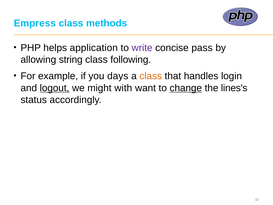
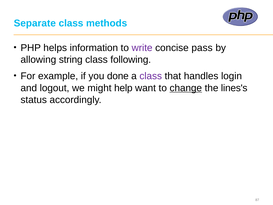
Empress: Empress -> Separate
application: application -> information
days: days -> done
class at (151, 76) colour: orange -> purple
logout underline: present -> none
with: with -> help
